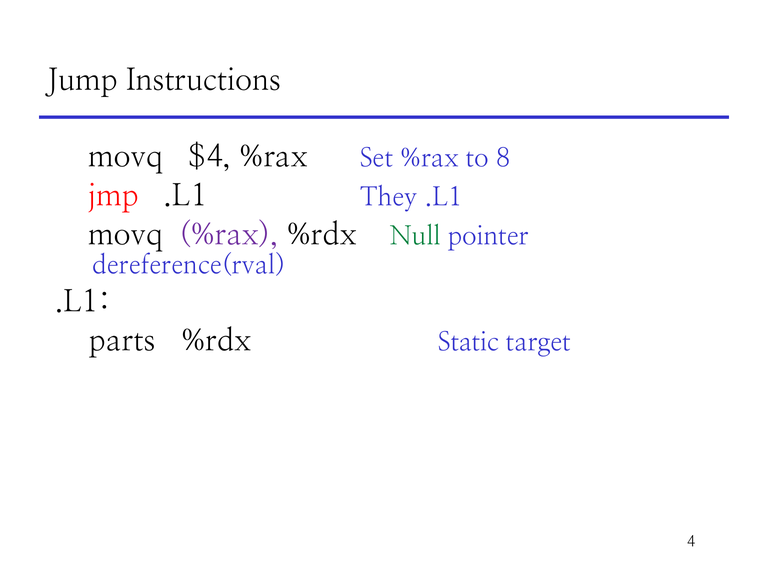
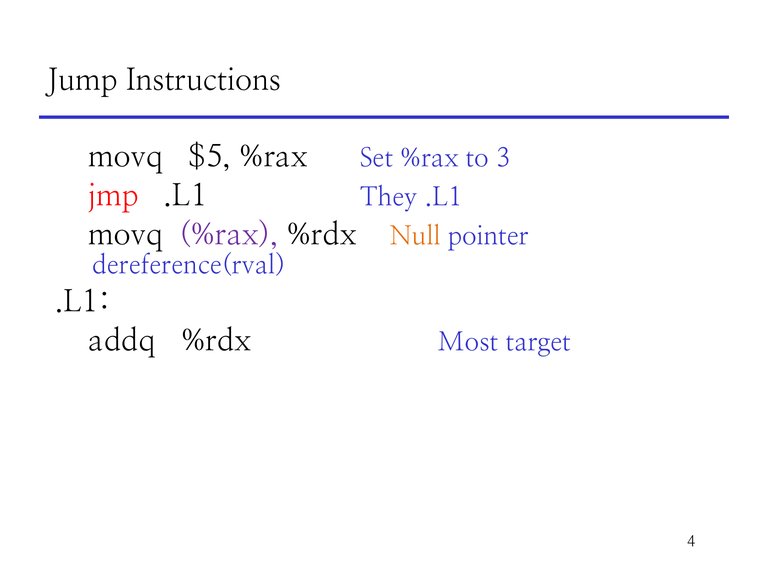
$4: $4 -> $5
8: 8 -> 3
Null colour: green -> orange
parts: parts -> addq
Static: Static -> Most
